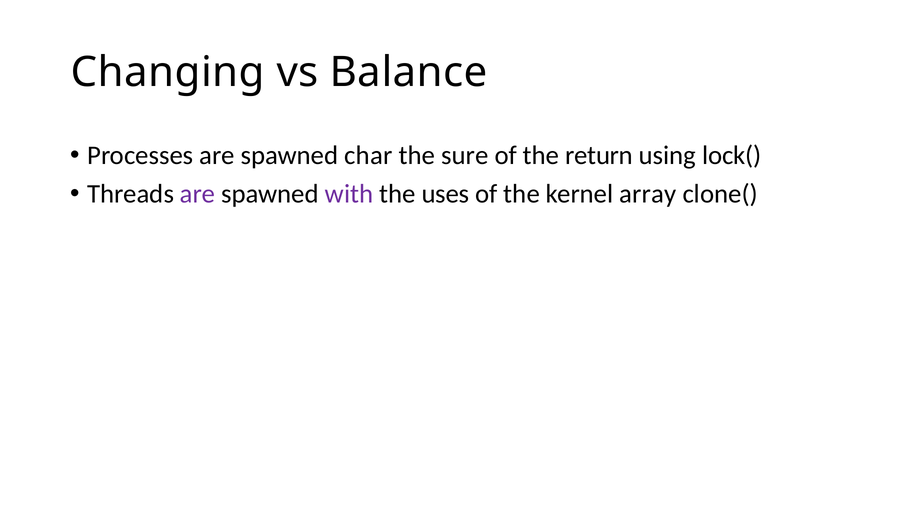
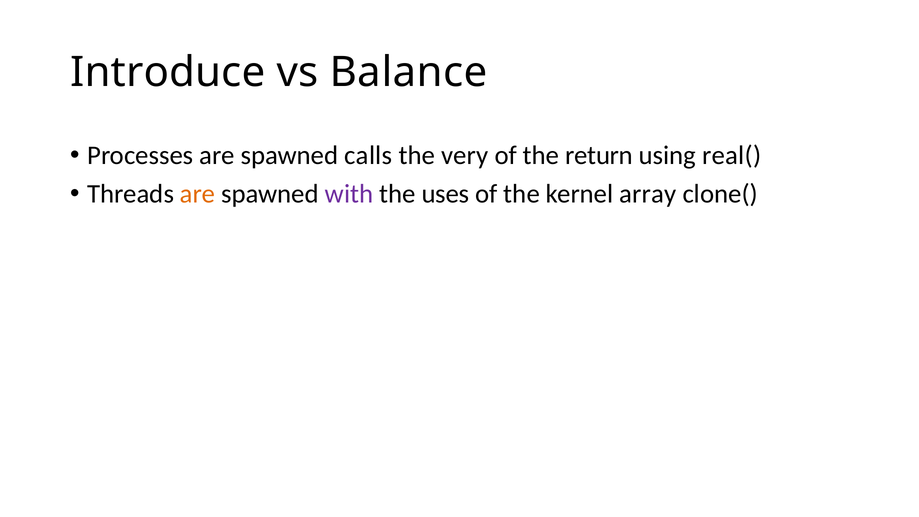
Changing: Changing -> Introduce
char: char -> calls
sure: sure -> very
lock(: lock( -> real(
are at (198, 194) colour: purple -> orange
